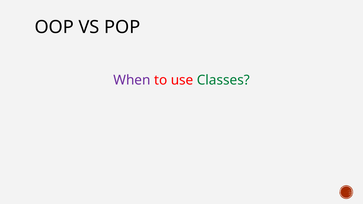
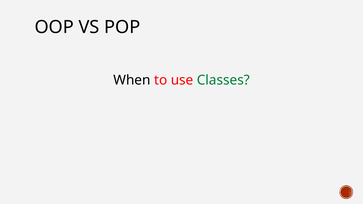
When colour: purple -> black
